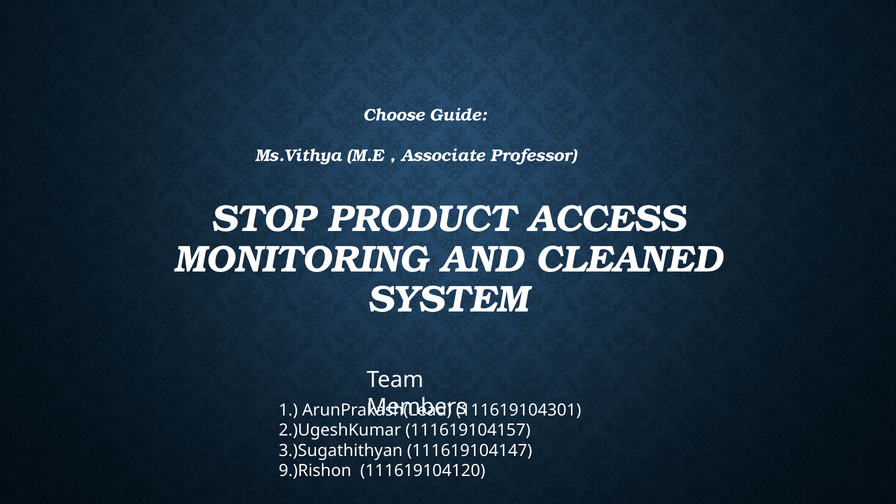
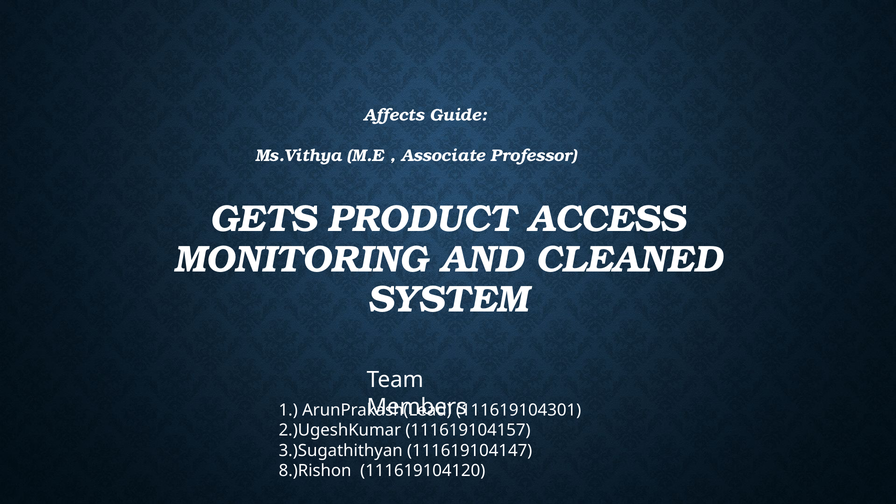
Choose: Choose -> Affects
STOP: STOP -> GETS
9.)Rishon: 9.)Rishon -> 8.)Rishon
